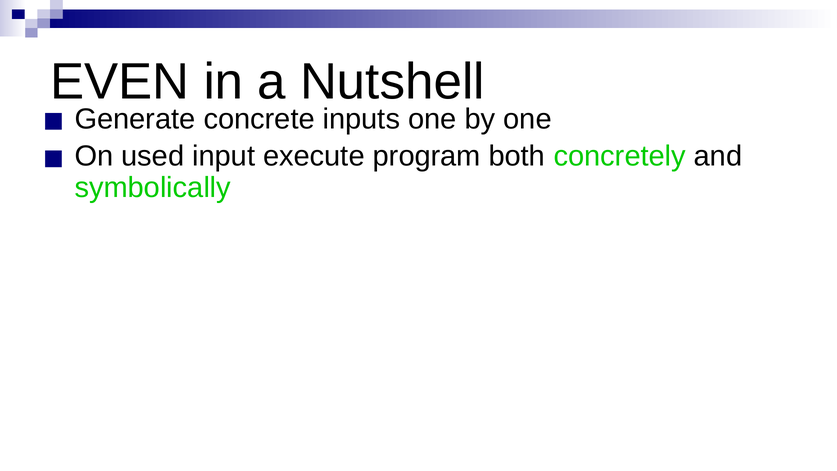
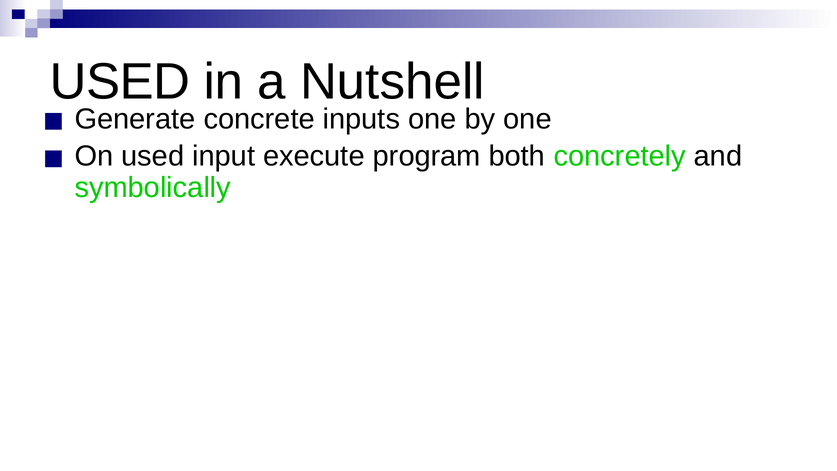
EVEN at (120, 82): EVEN -> USED
